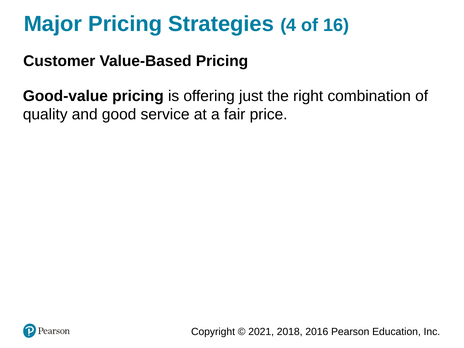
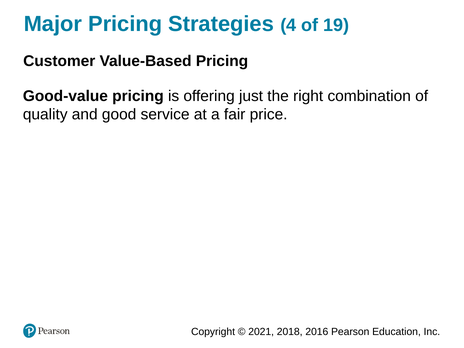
16: 16 -> 19
